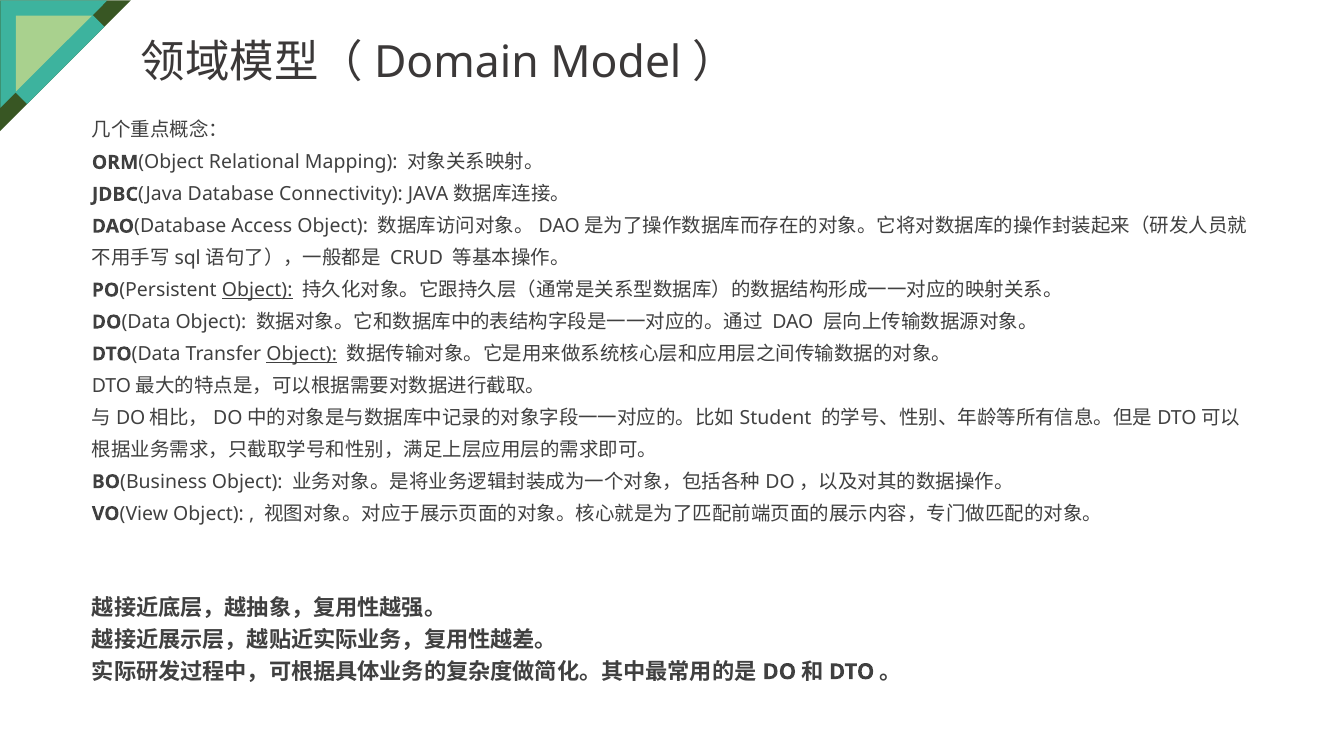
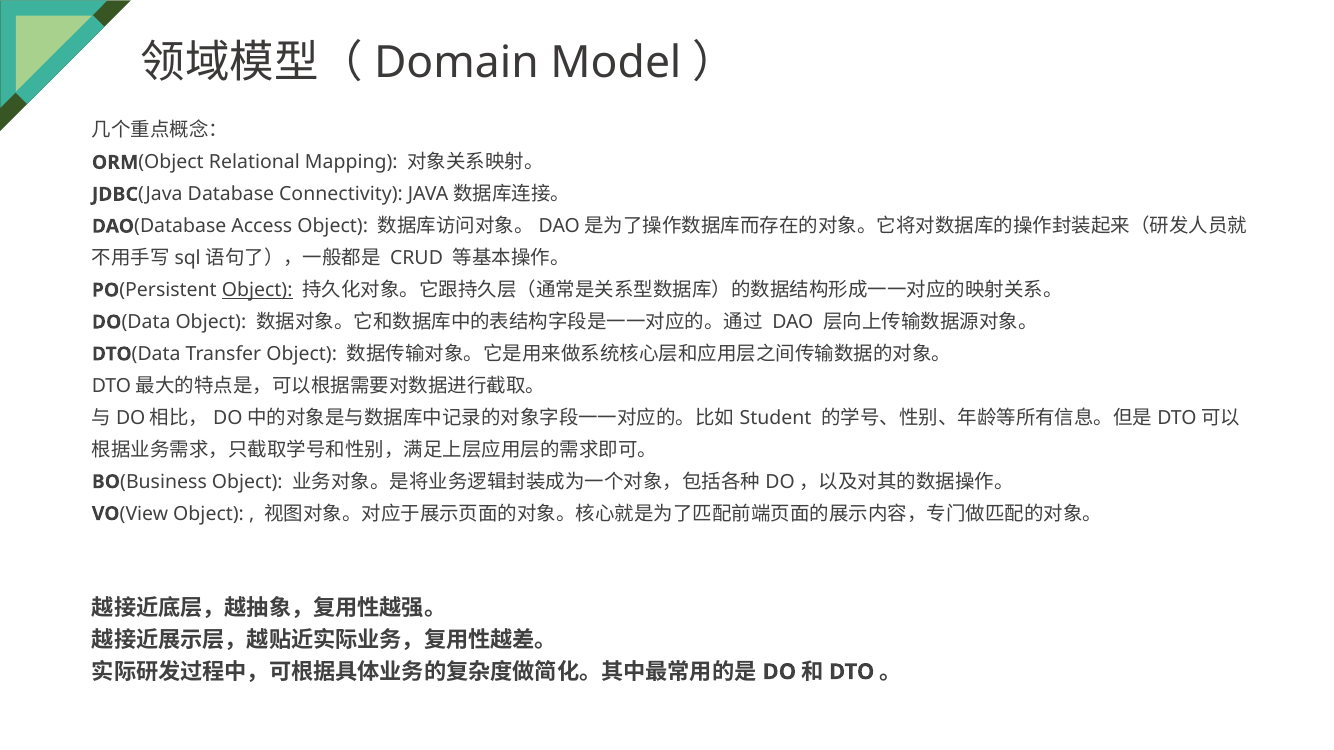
Object at (302, 354) underline: present -> none
